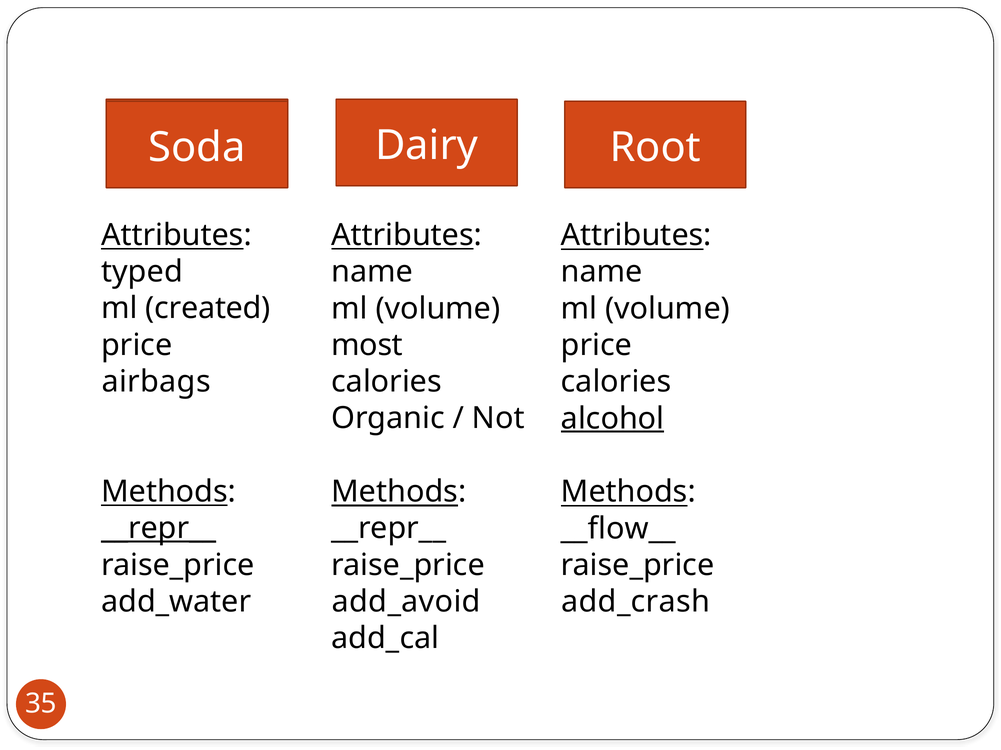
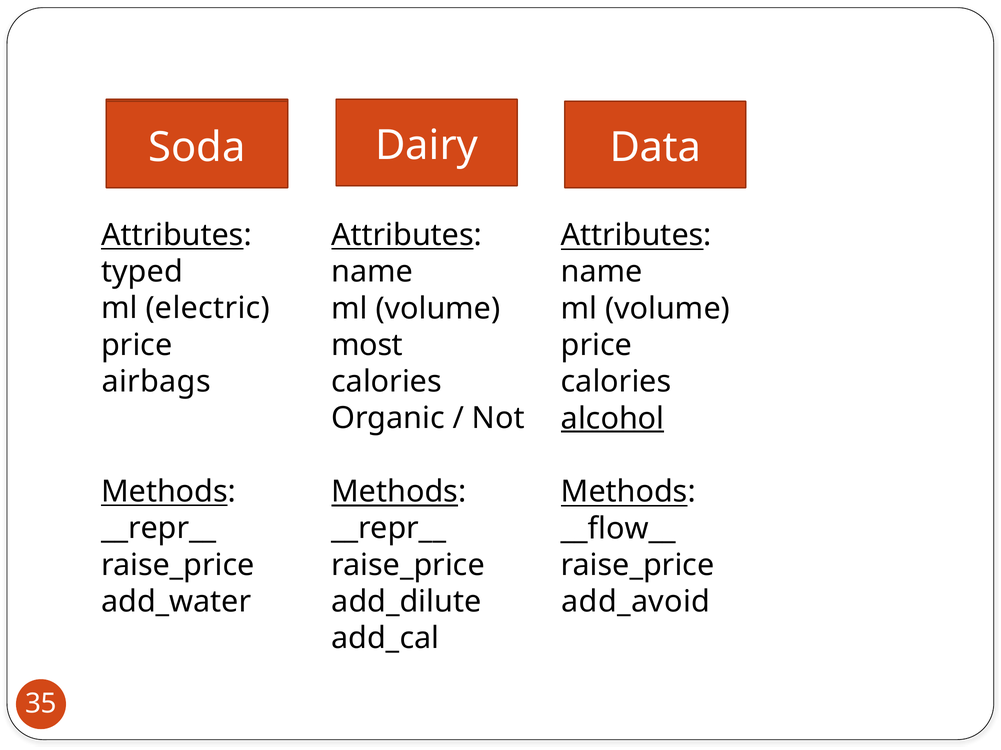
Root: Root -> Data
created: created -> electric
__repr__ at (159, 529) underline: present -> none
add_avoid: add_avoid -> add_dilute
add_crash: add_crash -> add_avoid
